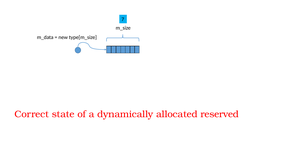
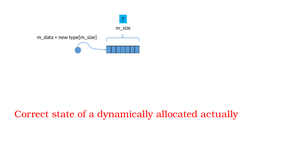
reserved: reserved -> actually
